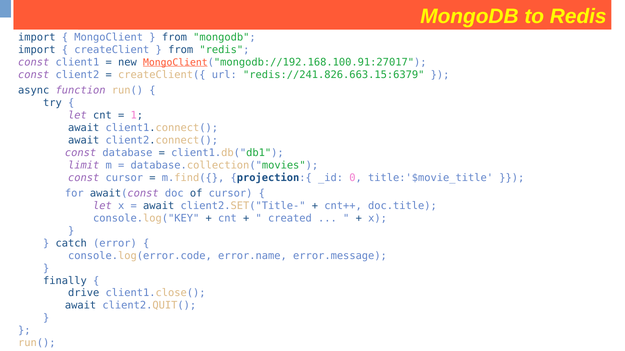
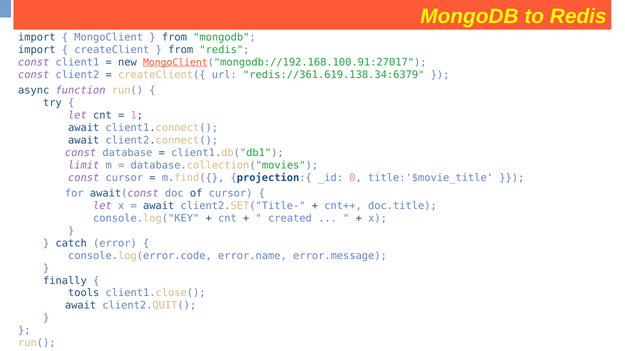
redis://241.826.663.15:6379: redis://241.826.663.15:6379 -> redis://361.619.138.34:6379
drive: drive -> tools
